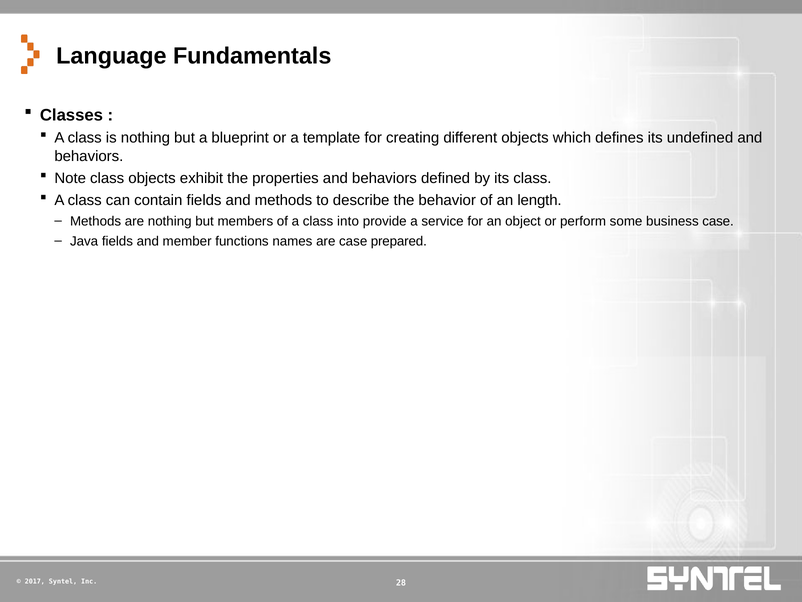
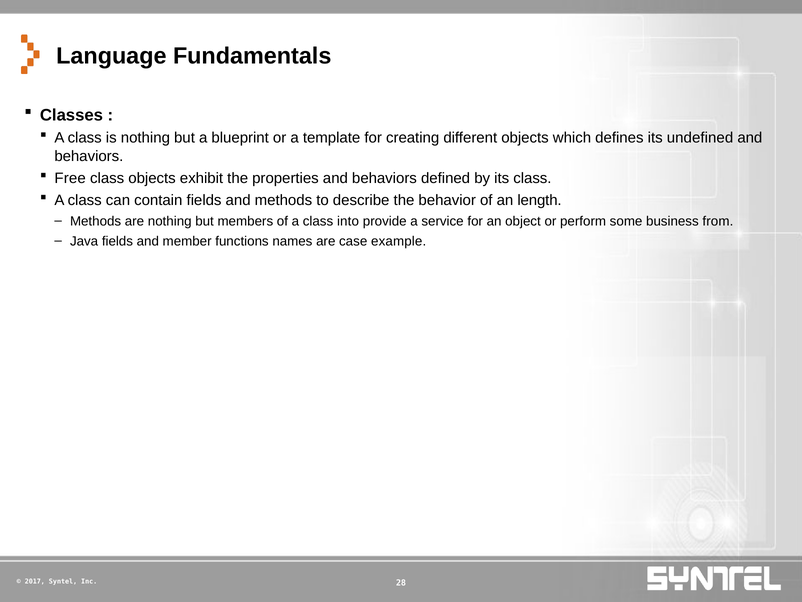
Note: Note -> Free
business case: case -> from
prepared: prepared -> example
